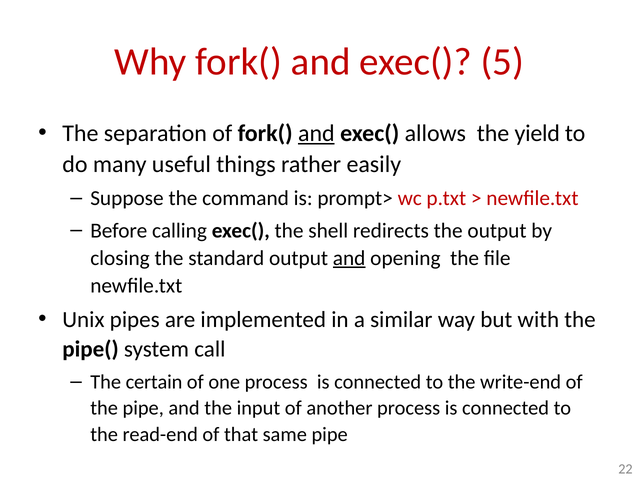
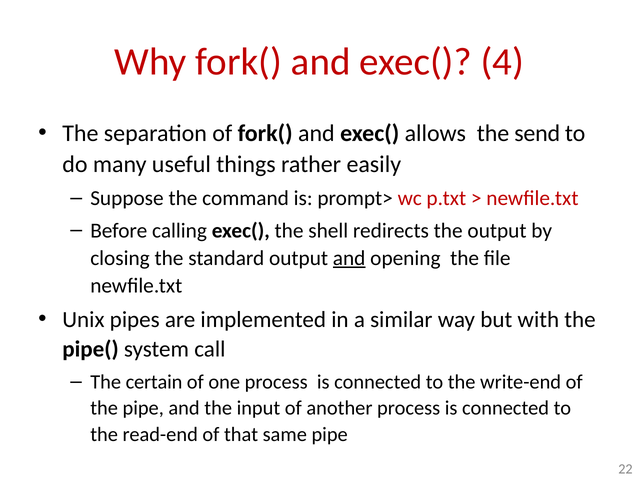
5: 5 -> 4
and at (316, 133) underline: present -> none
yield: yield -> send
